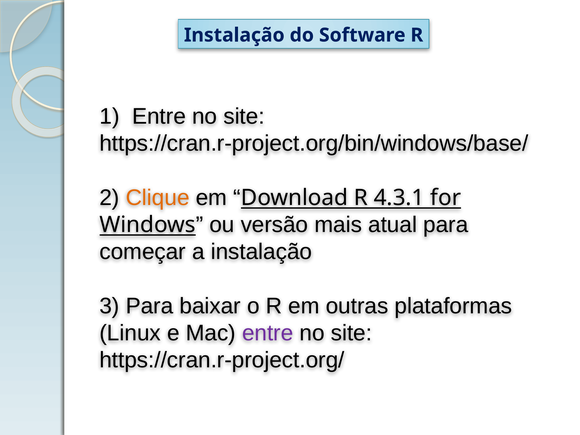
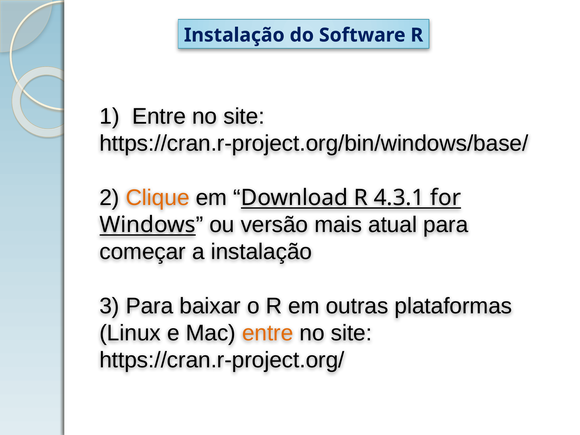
entre at (268, 333) colour: purple -> orange
